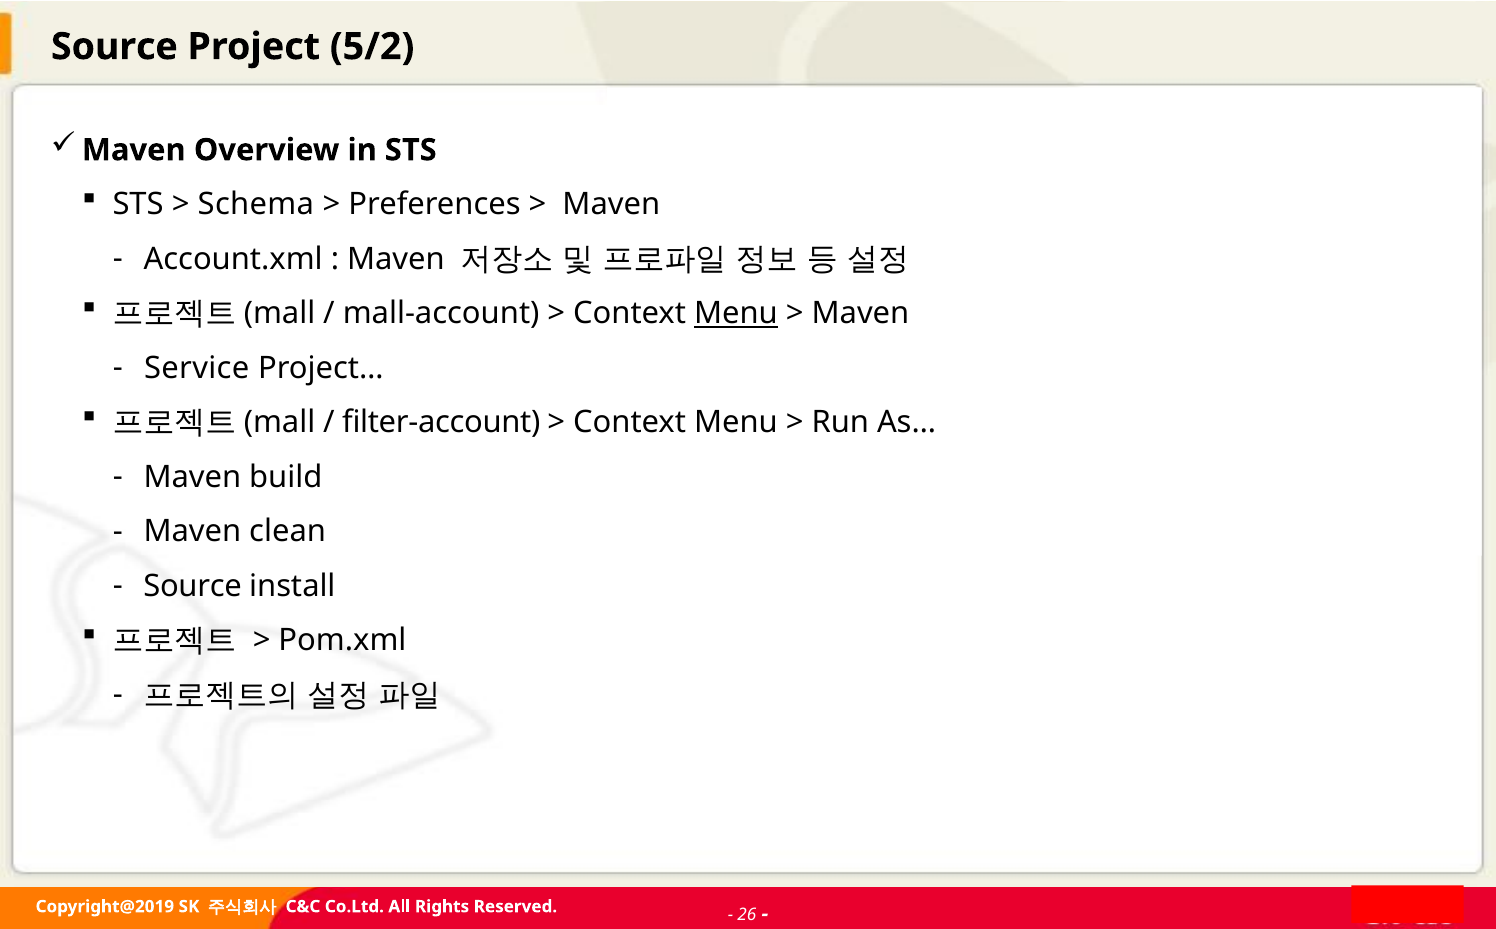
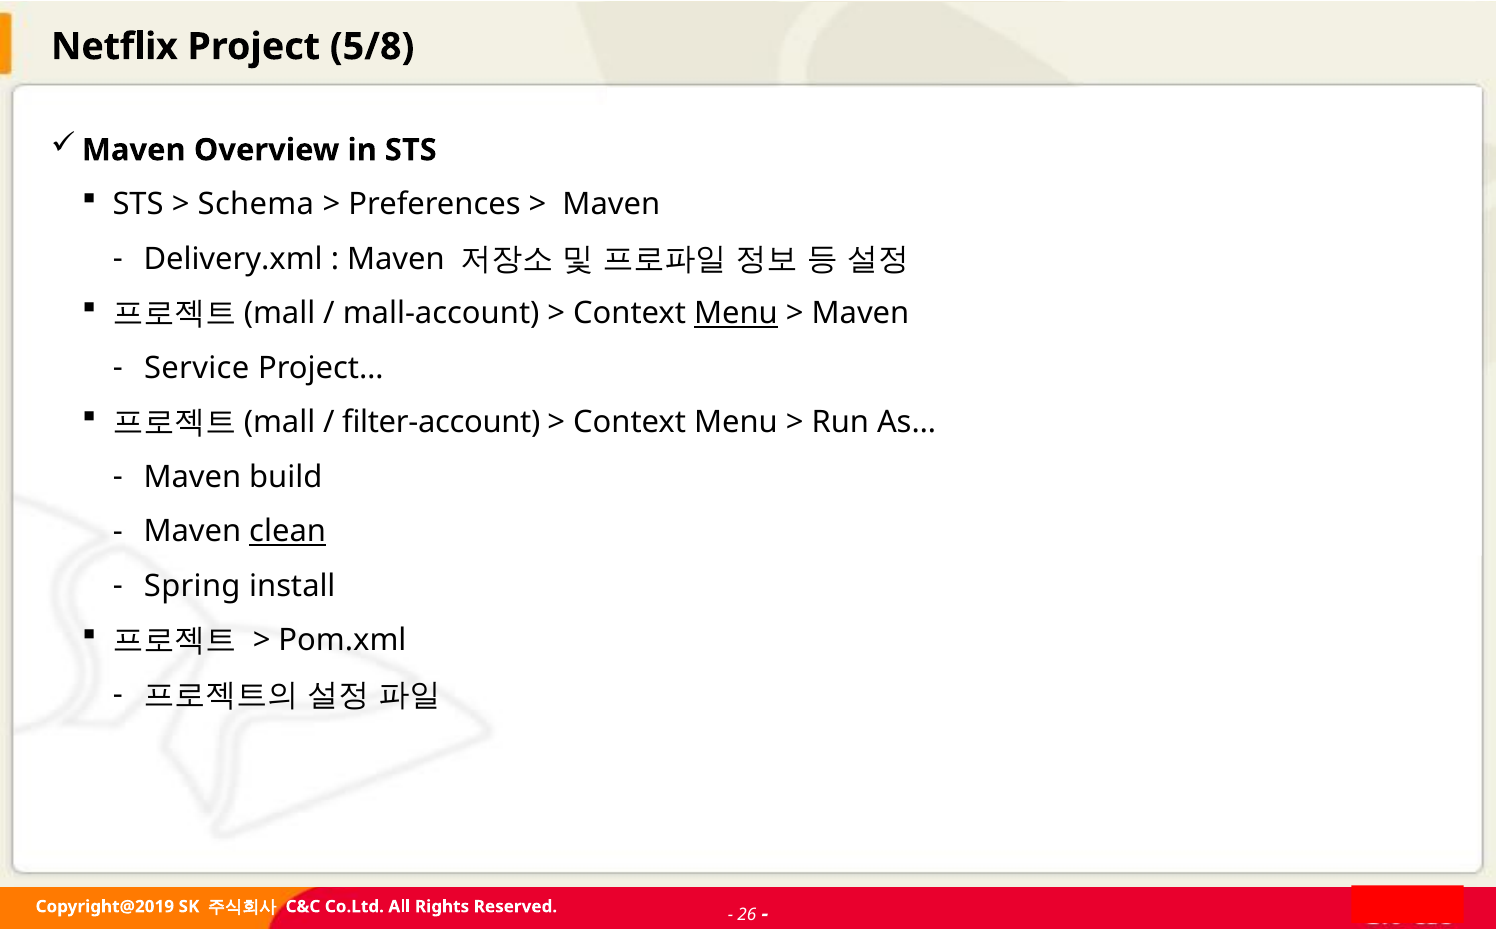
Source at (114, 47): Source -> Netflix
5/2: 5/2 -> 5/8
Account.xml: Account.xml -> Delivery.xml
clean underline: none -> present
Source at (193, 586): Source -> Spring
